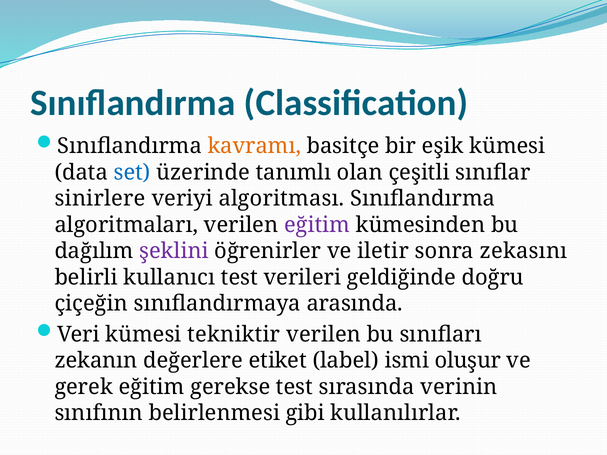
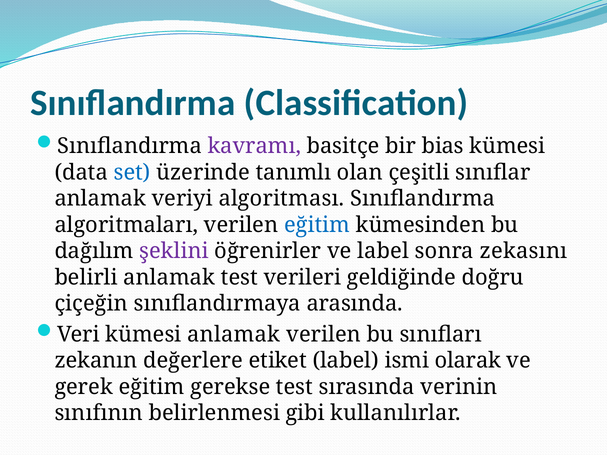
kavramı colour: orange -> purple
eşik: eşik -> bias
sinirlere at (100, 199): sinirlere -> anlamak
eğitim at (317, 225) colour: purple -> blue
ve iletir: iletir -> label
belirli kullanıcı: kullanıcı -> anlamak
kümesi tekniktir: tekniktir -> anlamak
oluşur: oluşur -> olarak
